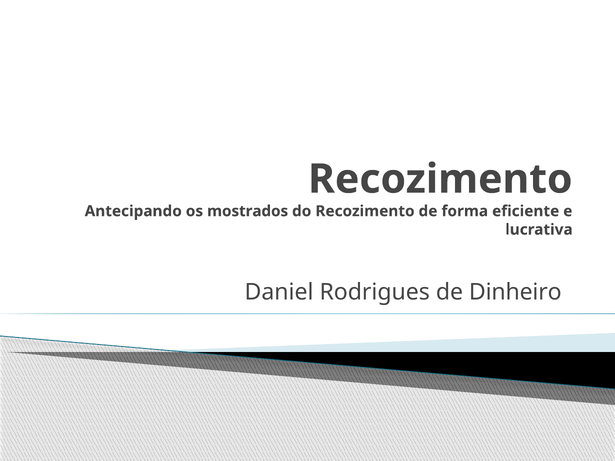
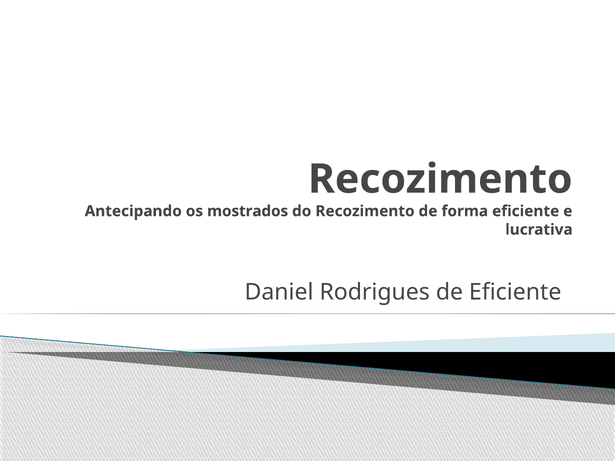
de Dinheiro: Dinheiro -> Eficiente
